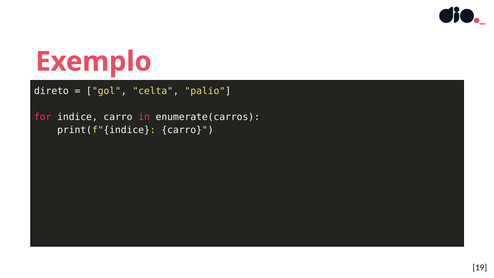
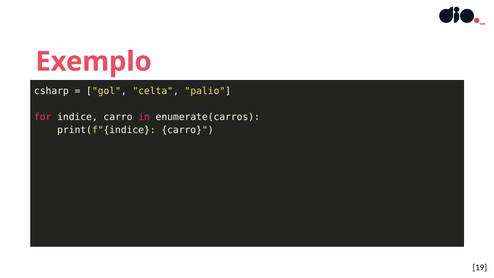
direto: direto -> csharp
